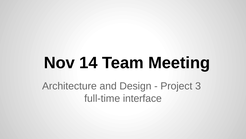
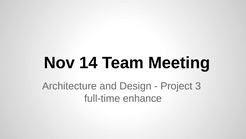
interface: interface -> enhance
